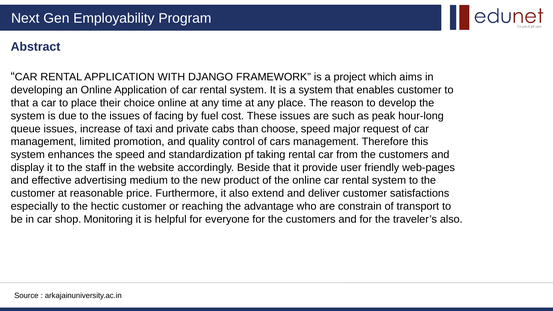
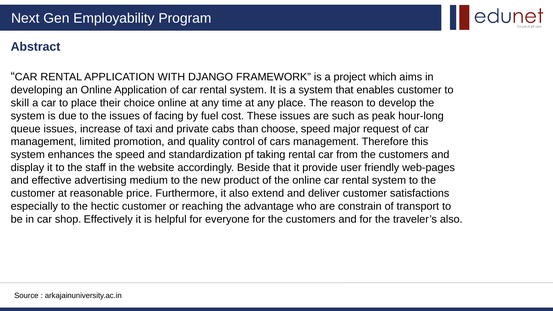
that at (20, 103): that -> skill
Monitoring: Monitoring -> Effectively
